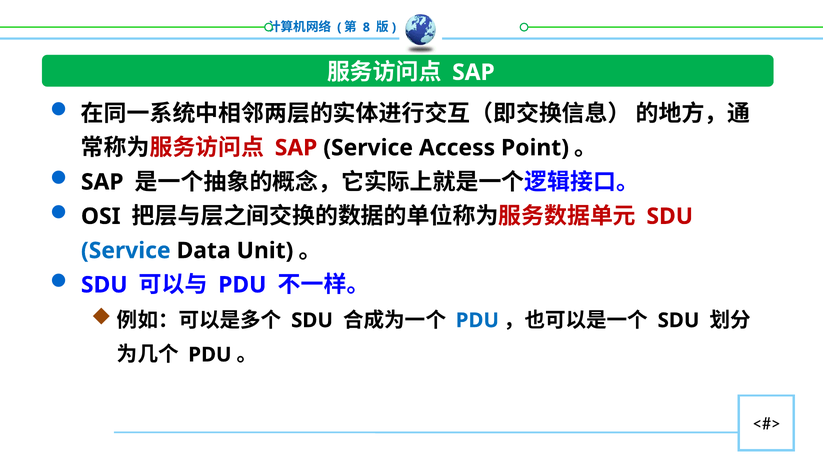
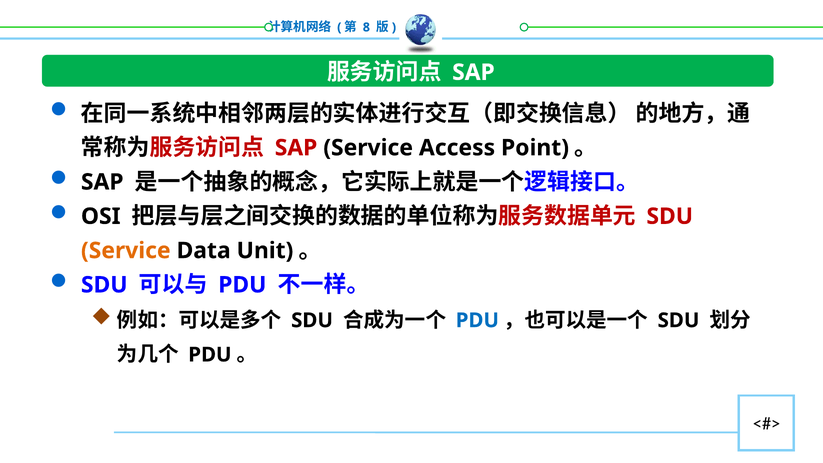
Service at (126, 251) colour: blue -> orange
